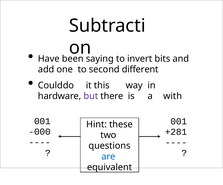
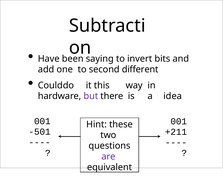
with: with -> idea
-000: -000 -> -501
+281: +281 -> +211
are colour: blue -> purple
